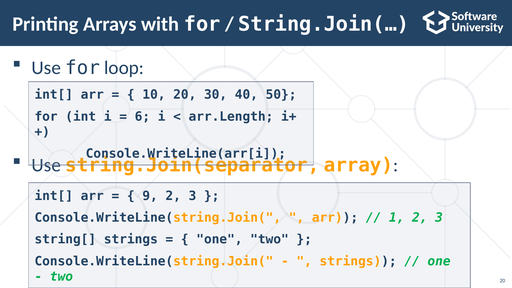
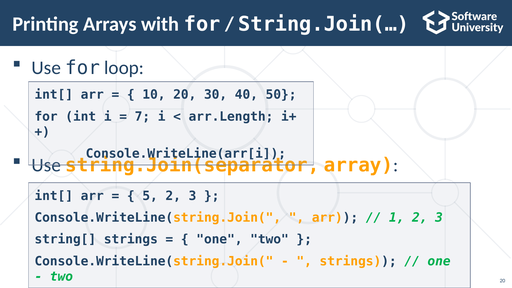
6: 6 -> 7
9: 9 -> 5
